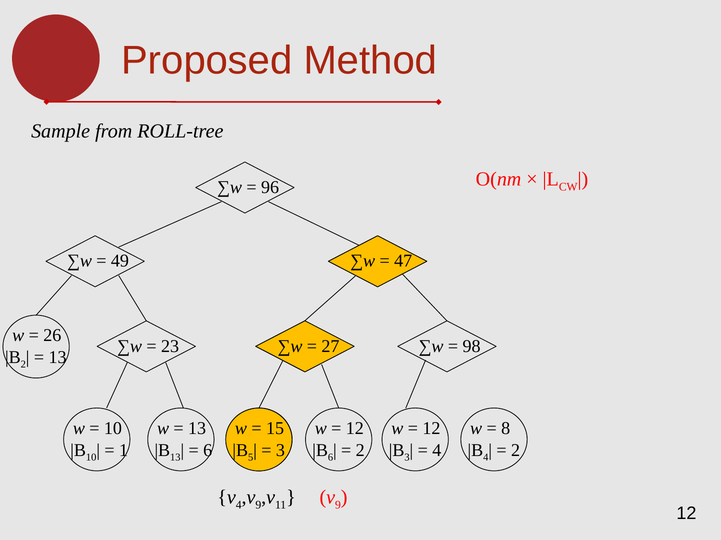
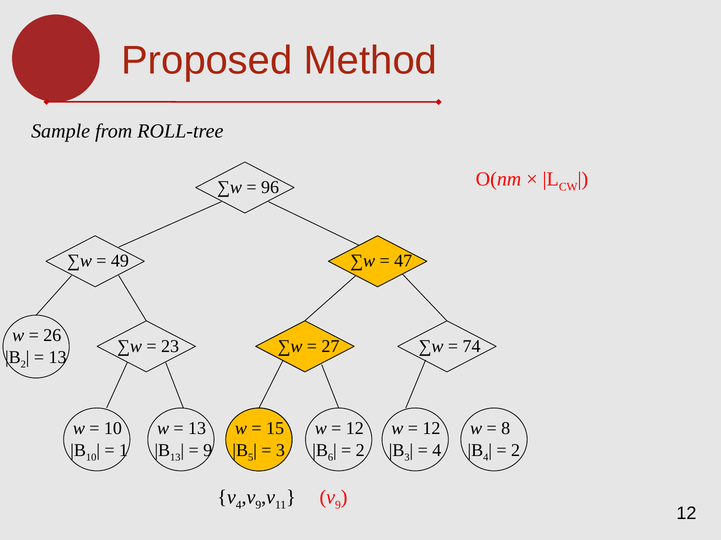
98: 98 -> 74
6 at (208, 451): 6 -> 9
